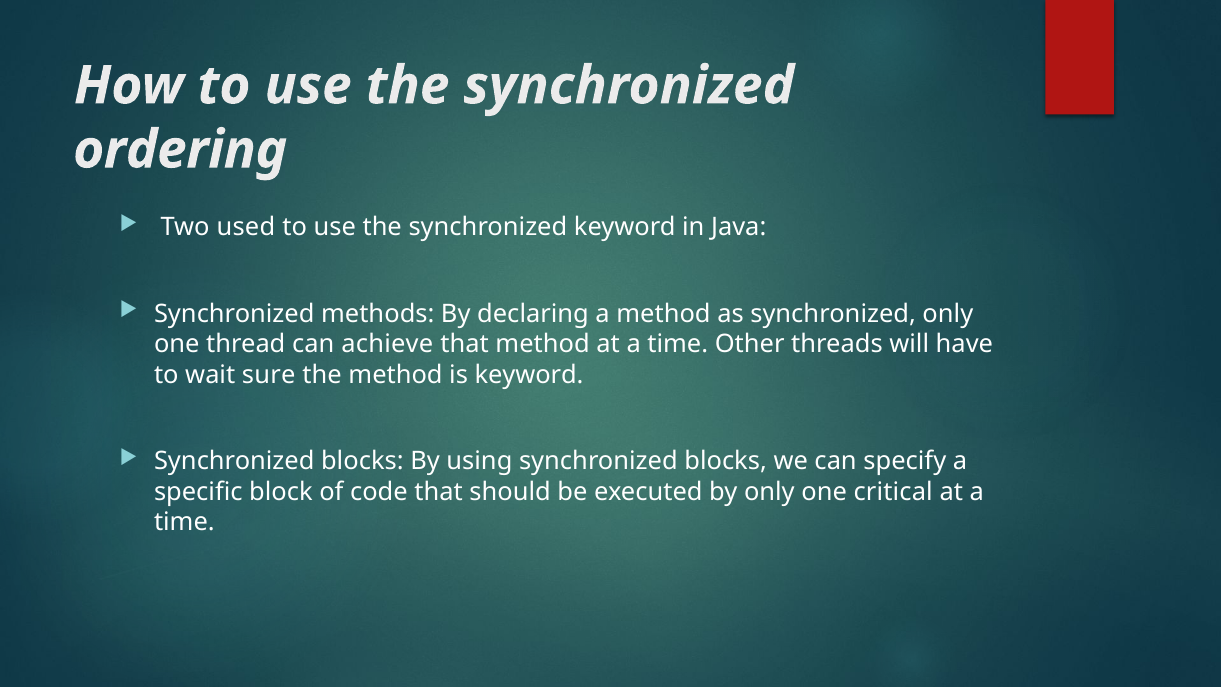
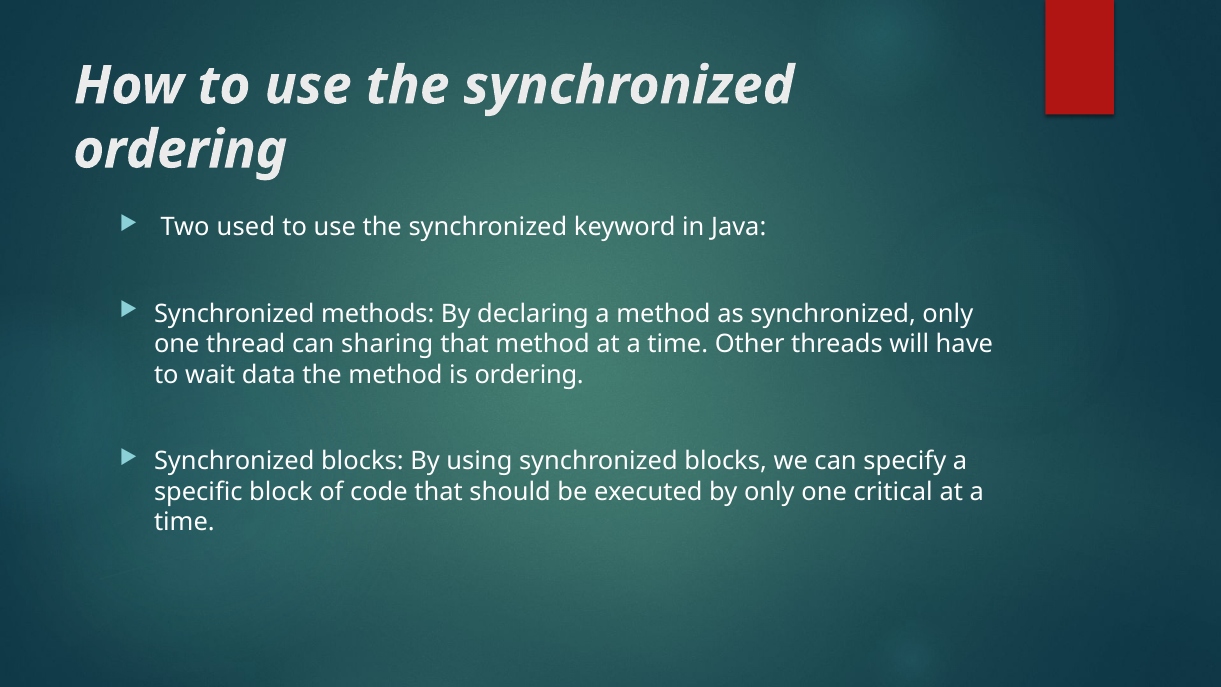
achieve: achieve -> sharing
sure: sure -> data
is keyword: keyword -> ordering
